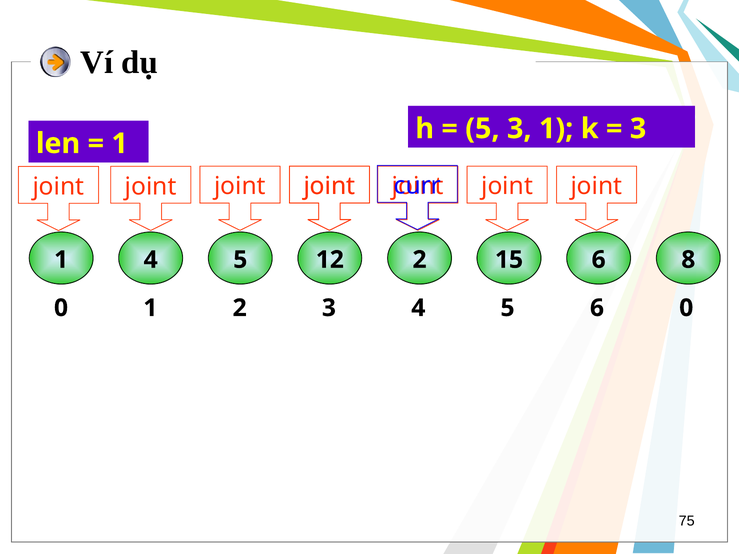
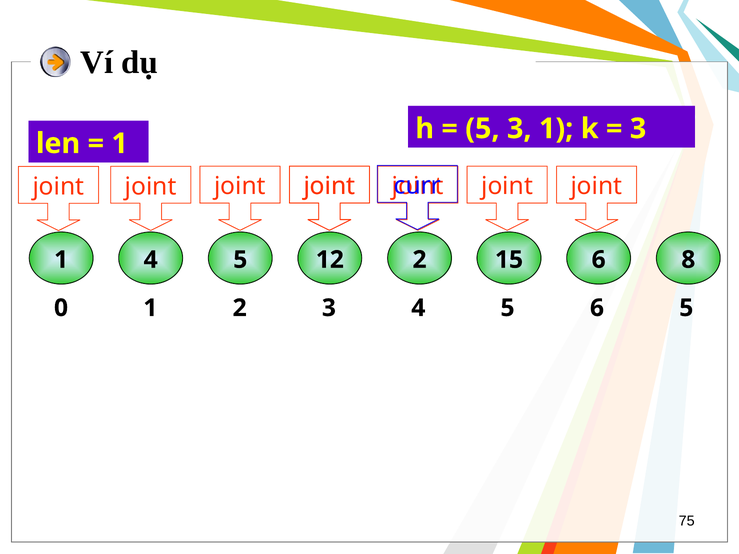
6 0: 0 -> 5
